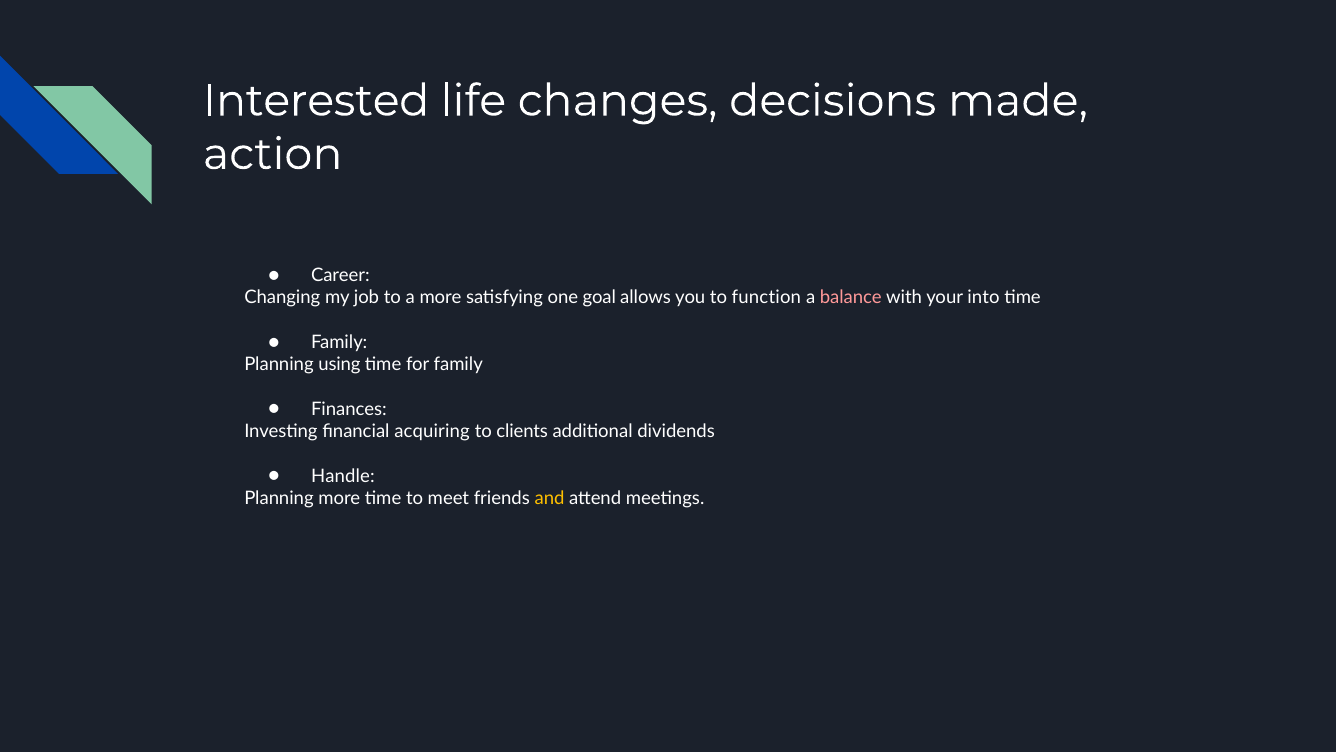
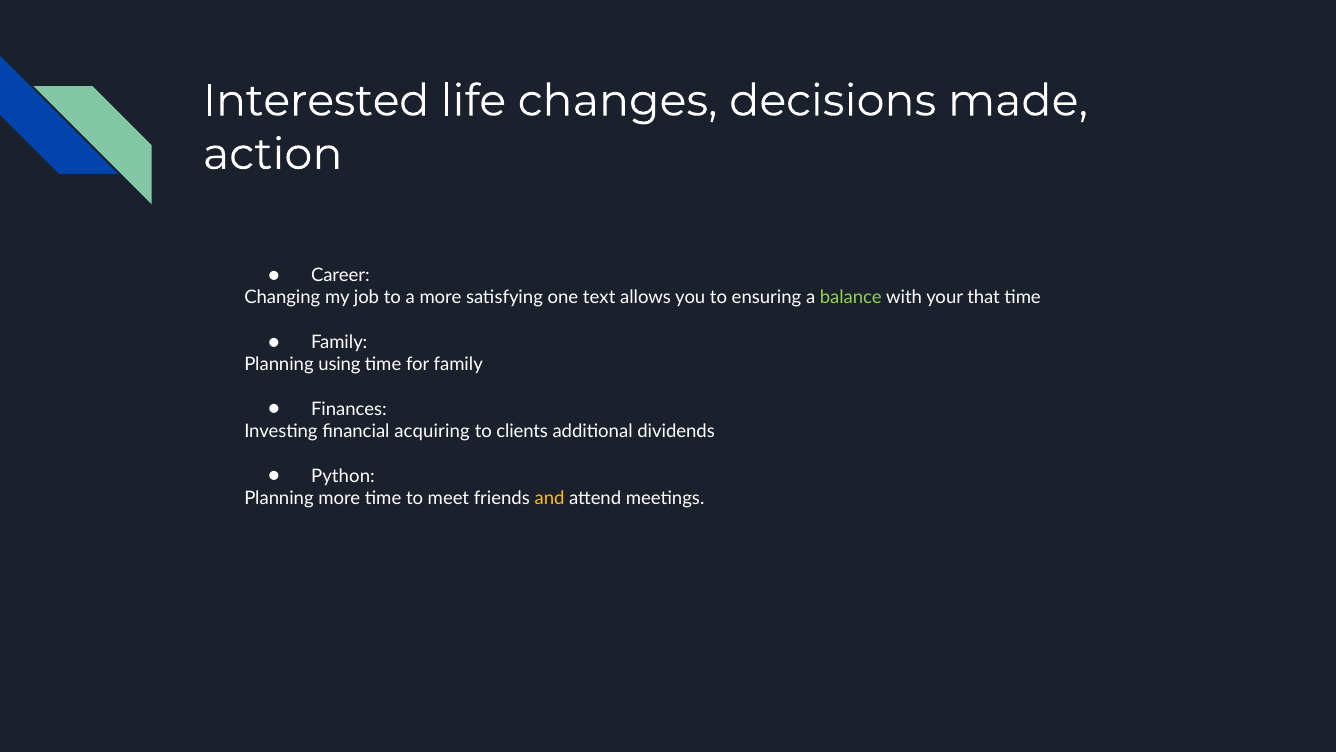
goal: goal -> text
function: function -> ensuring
balance colour: pink -> light green
into: into -> that
Handle: Handle -> Python
